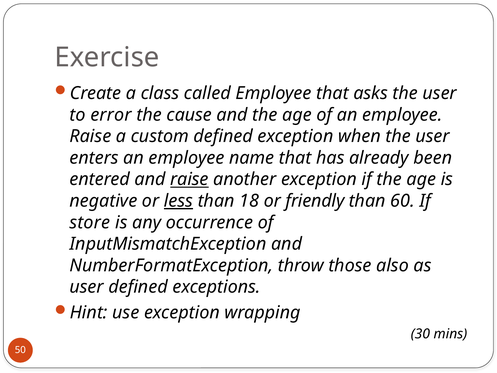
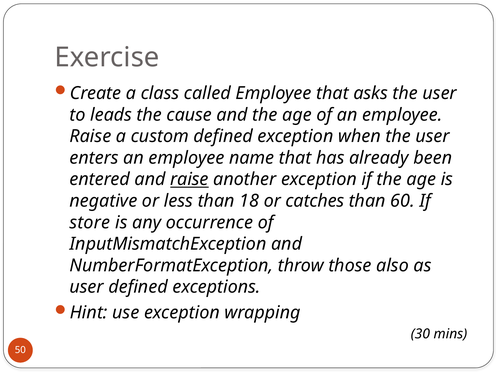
error: error -> leads
less underline: present -> none
friendly: friendly -> catches
